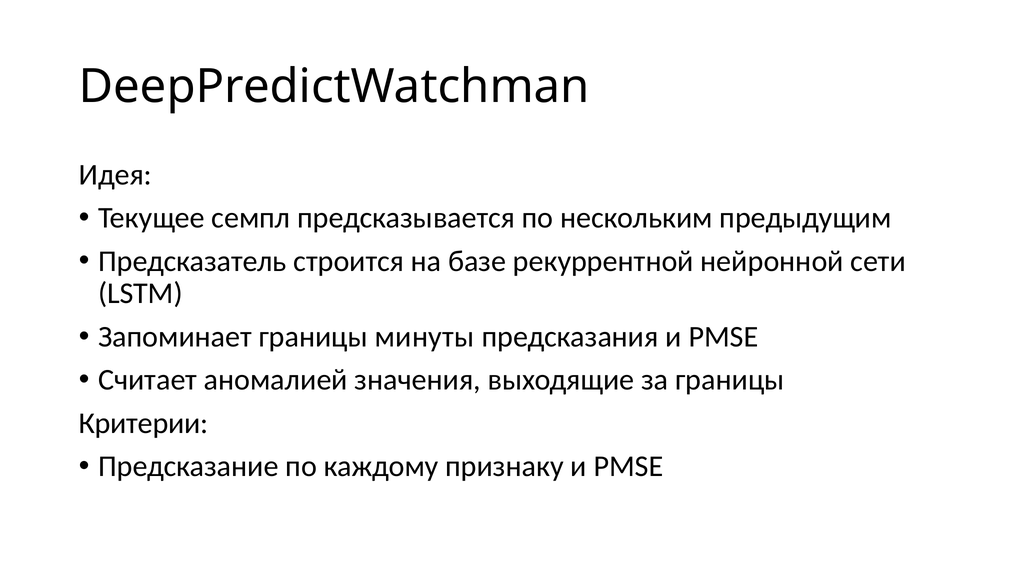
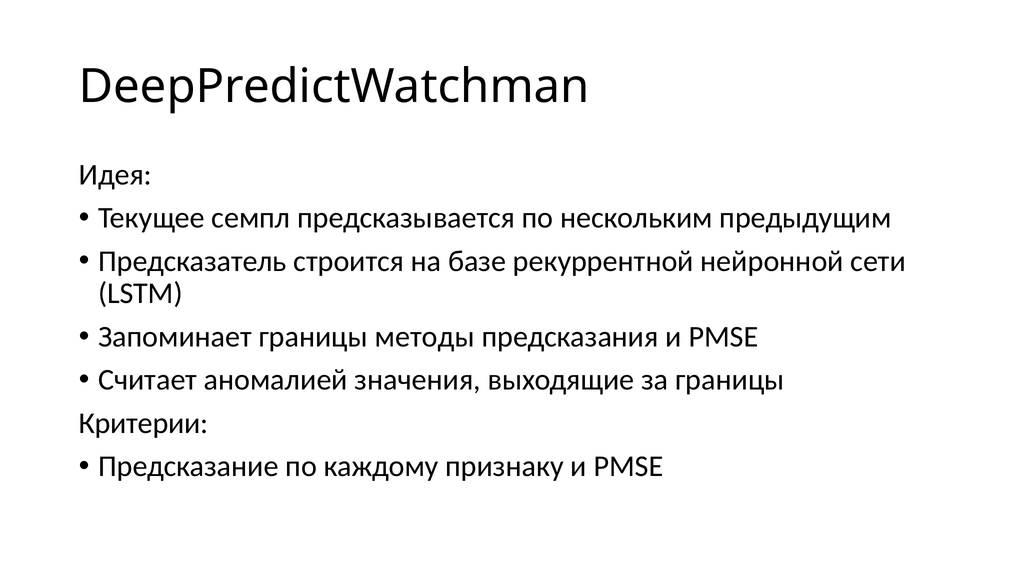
минуты: минуты -> методы
